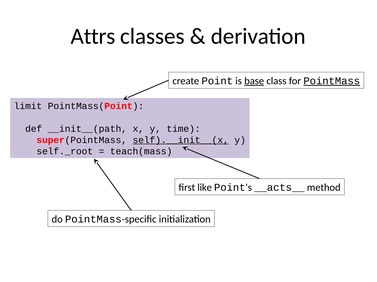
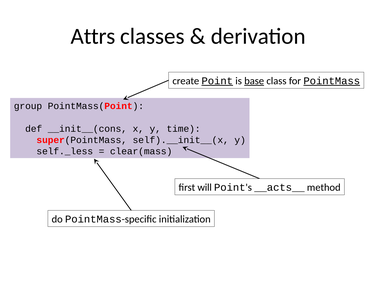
Point underline: none -> present
limit: limit -> group
__init__(path: __init__(path -> __init__(cons
self).__init__(x underline: present -> none
self._root: self._root -> self._less
teach(mass: teach(mass -> clear(mass
like: like -> will
